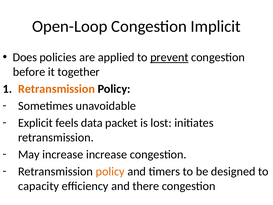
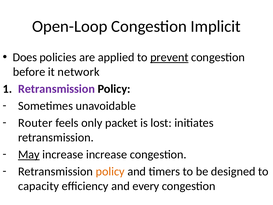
together: together -> network
Retransmission at (56, 89) colour: orange -> purple
Explicit: Explicit -> Router
data: data -> only
May underline: none -> present
there: there -> every
